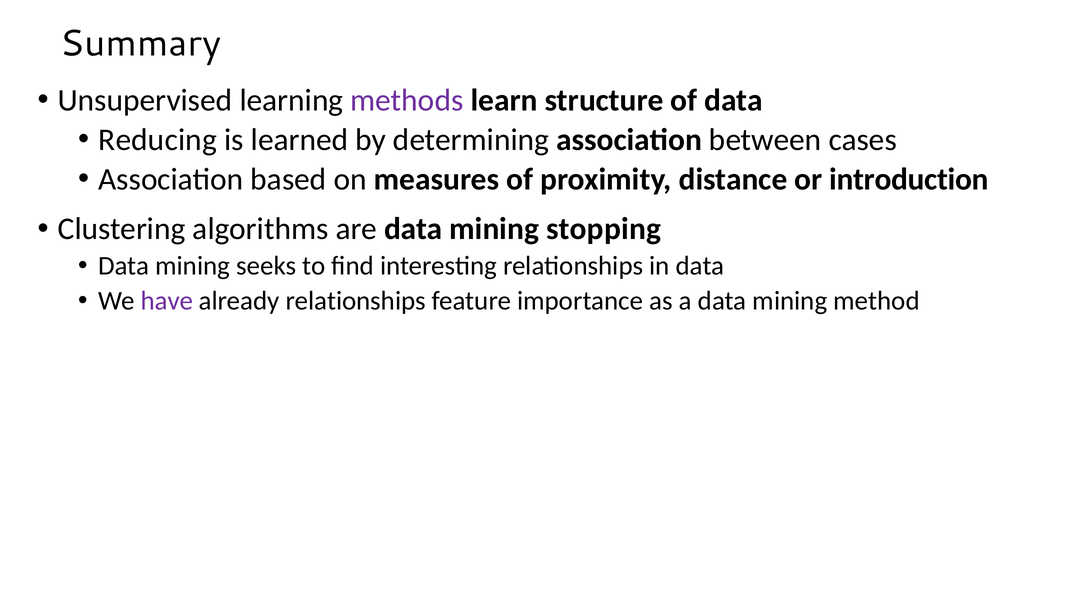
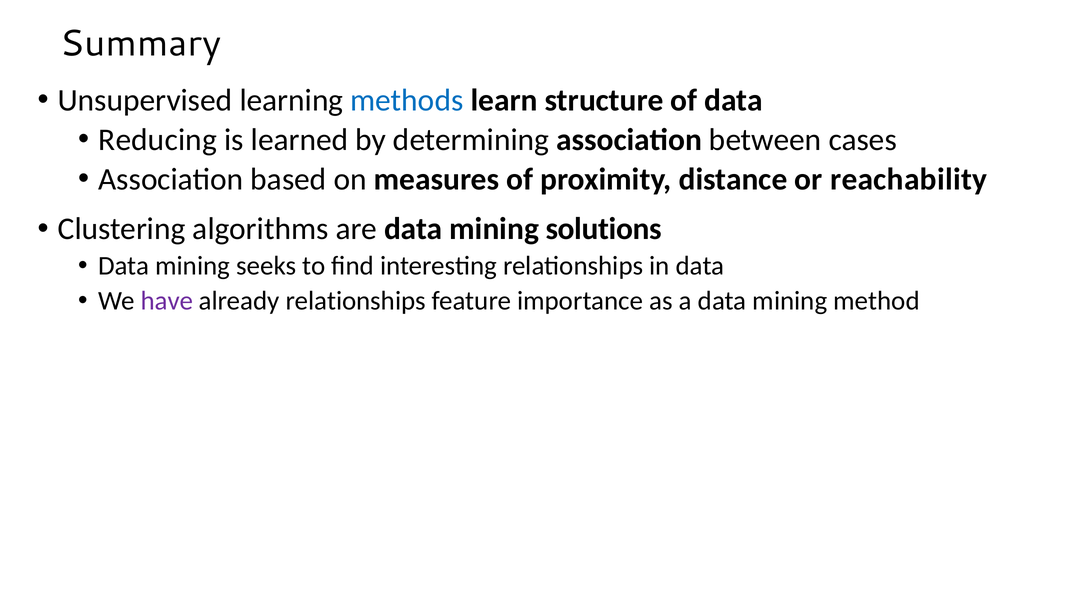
methods colour: purple -> blue
introduction: introduction -> reachability
stopping: stopping -> solutions
